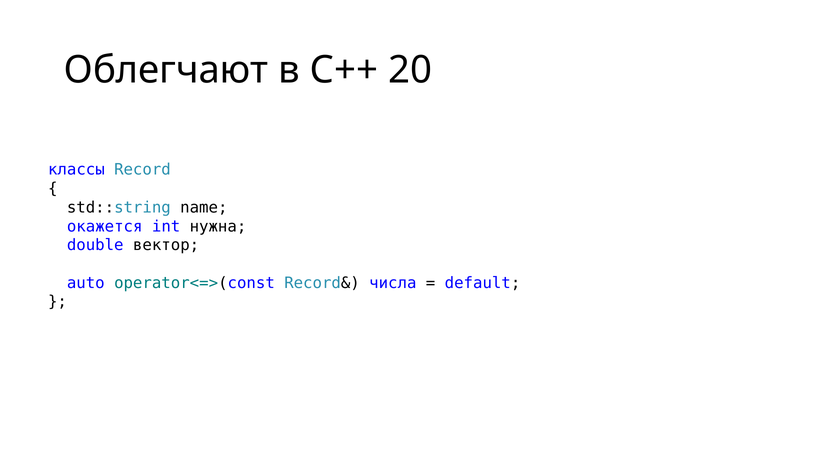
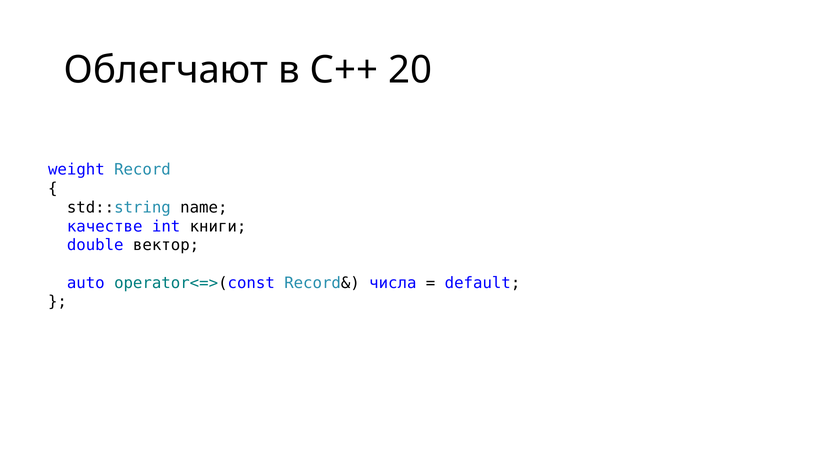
классы: классы -> weight
окажется: окажется -> качестве
нужна: нужна -> книги
